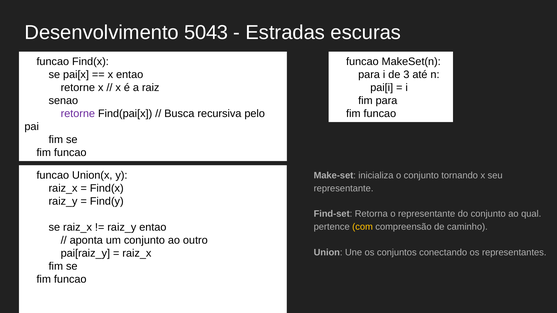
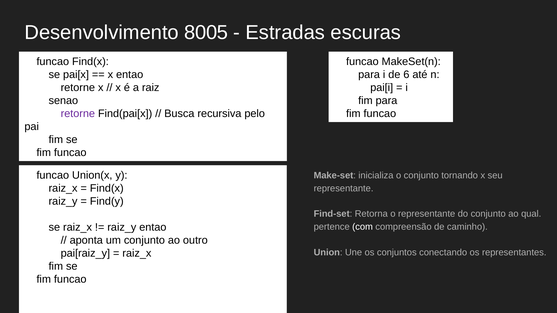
5043: 5043 -> 8005
3: 3 -> 6
com colour: yellow -> white
